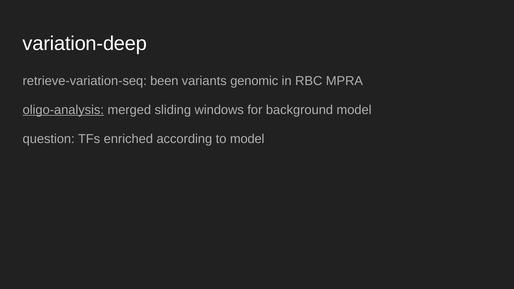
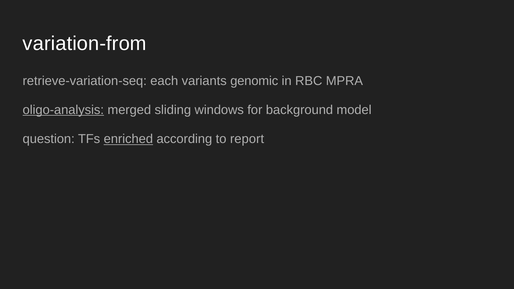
variation-deep: variation-deep -> variation-from
been: been -> each
enriched underline: none -> present
to model: model -> report
